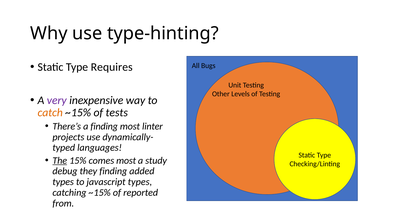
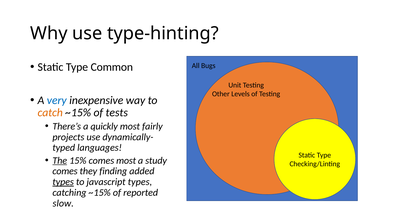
Requires: Requires -> Common
very colour: purple -> blue
a finding: finding -> quickly
linter: linter -> fairly
debug at (65, 171): debug -> comes
types at (63, 182) underline: none -> present
from: from -> slow
